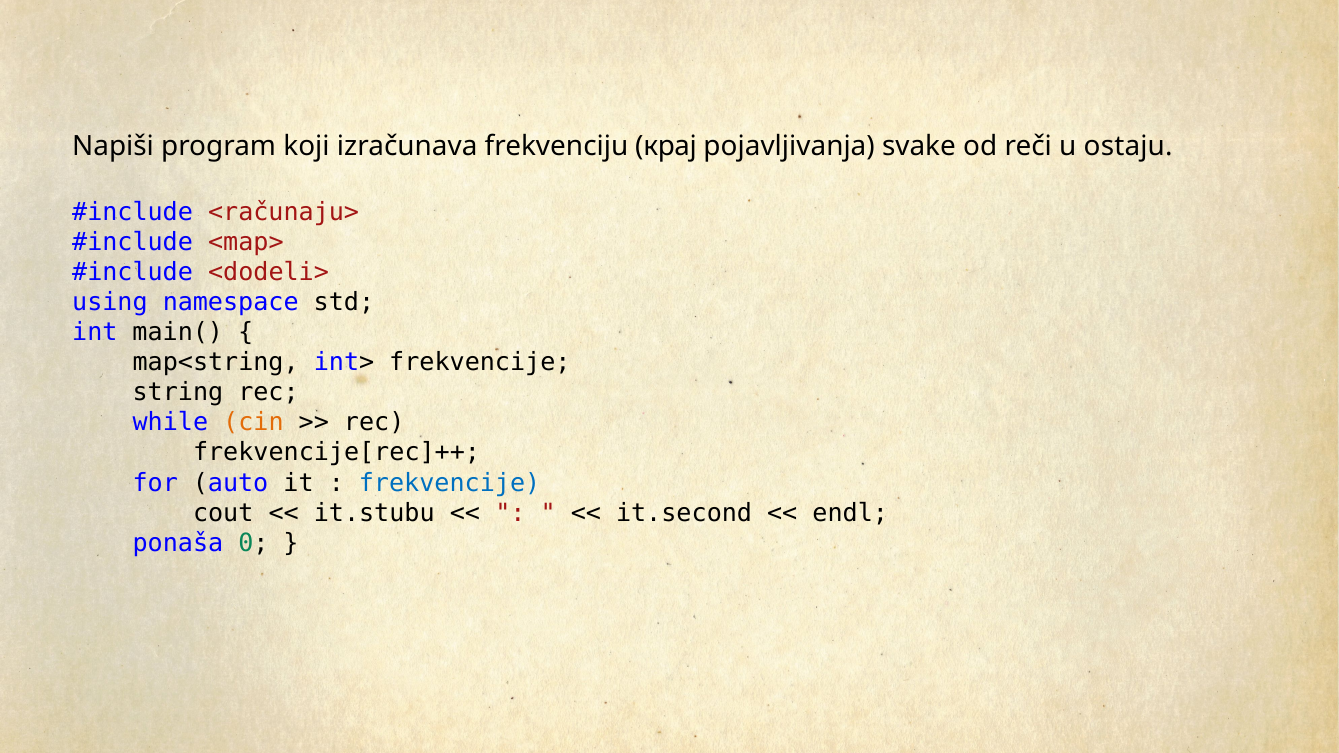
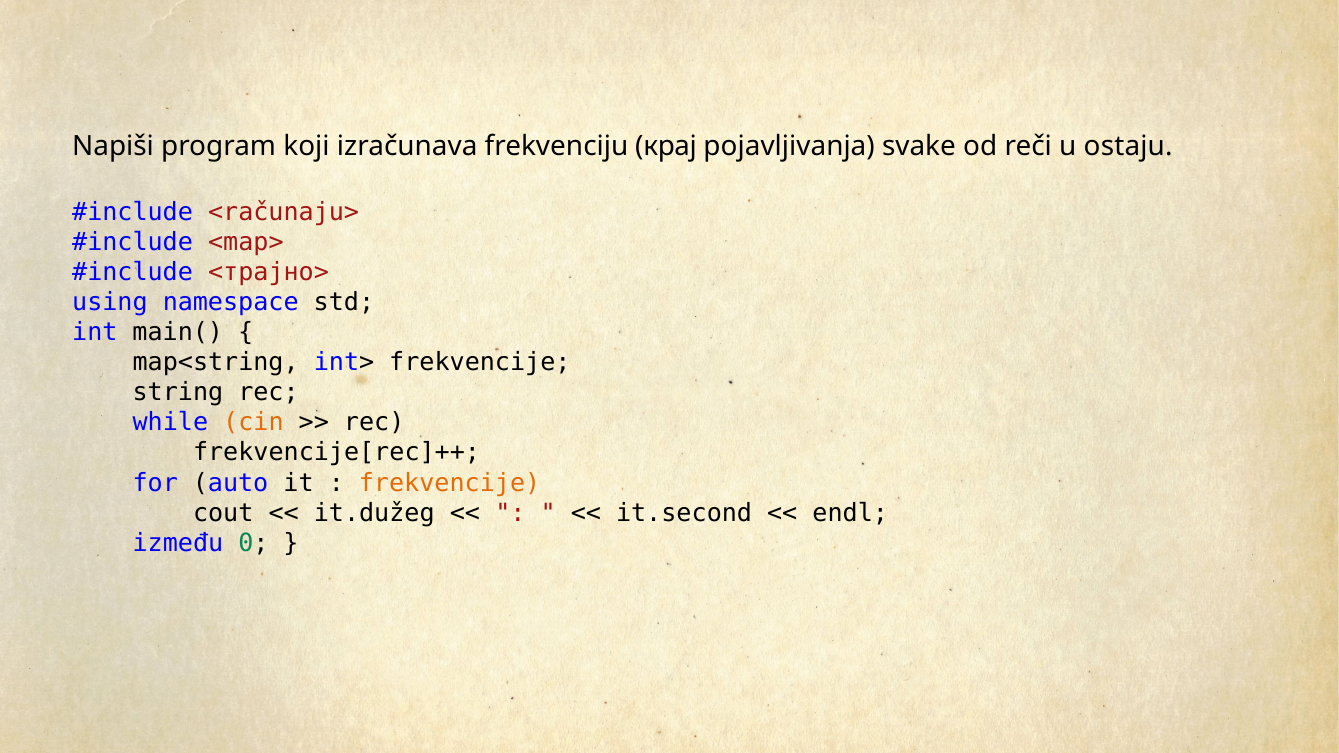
<dodeli>: <dodeli> -> <трајно>
frekvencije at (450, 483) colour: blue -> orange
it.stubu: it.stubu -> it.dužeg
ponaša: ponaša -> između
